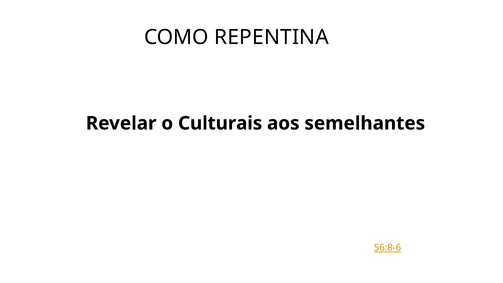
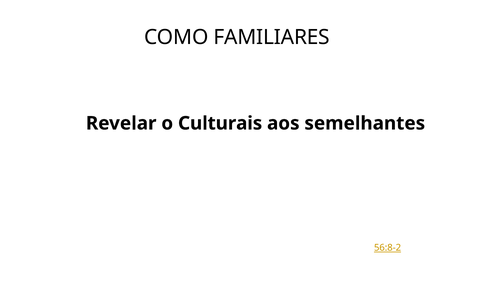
REPENTINA: REPENTINA -> FAMILIARES
56:8-6: 56:8-6 -> 56:8-2
